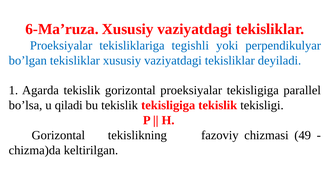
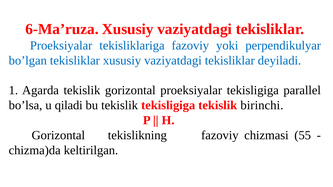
tekisliklariga tegishli: tegishli -> fazoviy
tekisligi: tekisligi -> birinchi
49: 49 -> 55
